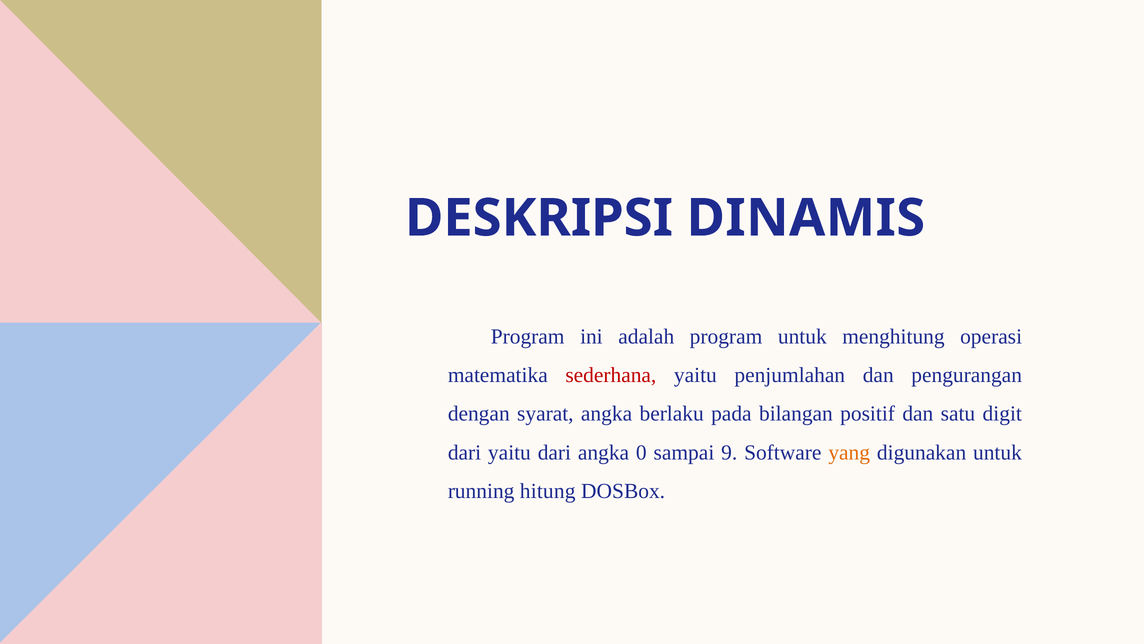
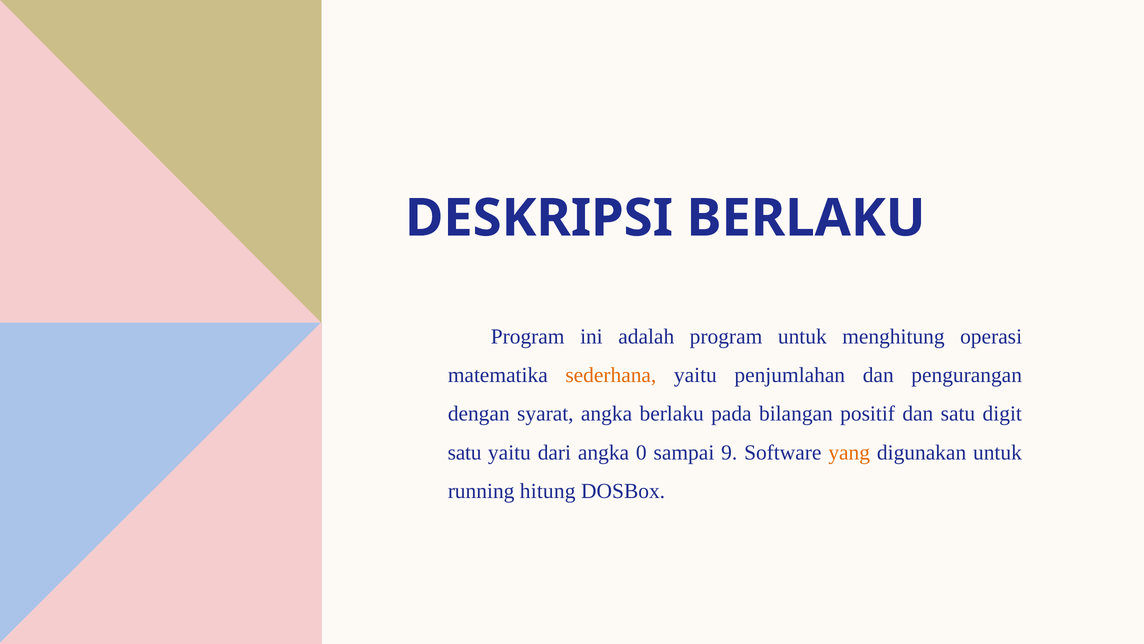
DESKRIPSI DINAMIS: DINAMIS -> BERLAKU
sederhana colour: red -> orange
dari at (464, 452): dari -> satu
